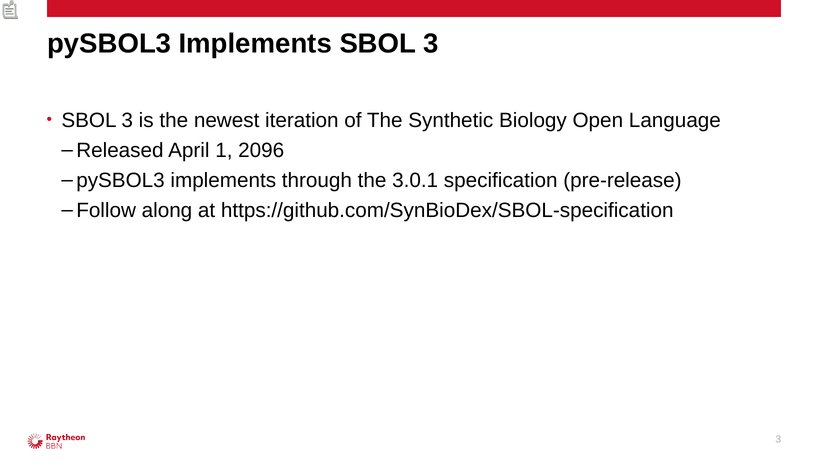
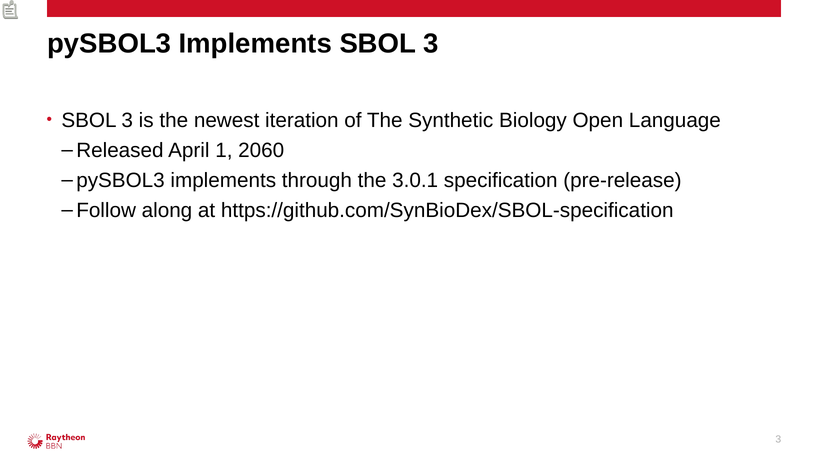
2096: 2096 -> 2060
